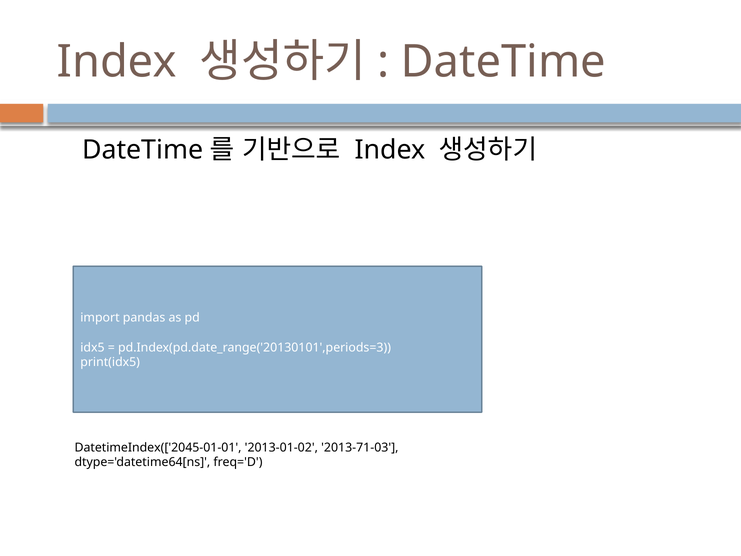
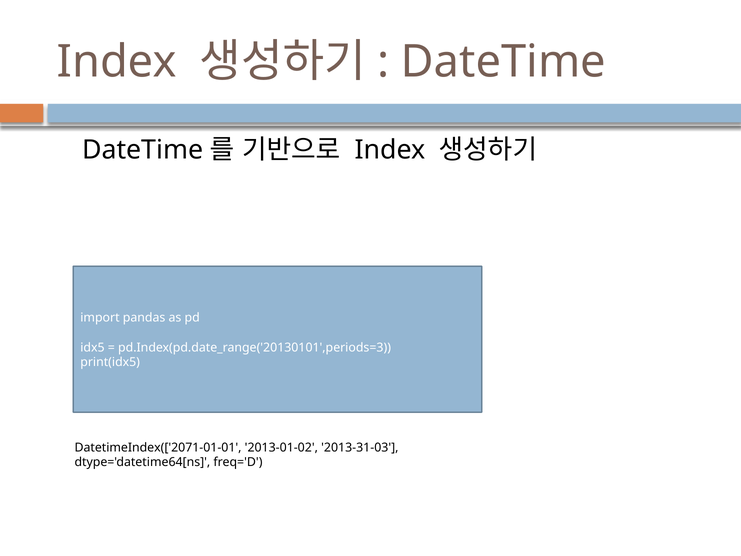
DatetimeIndex(['2045-01-01: DatetimeIndex(['2045-01-01 -> DatetimeIndex(['2071-01-01
2013-71-03: 2013-71-03 -> 2013-31-03
